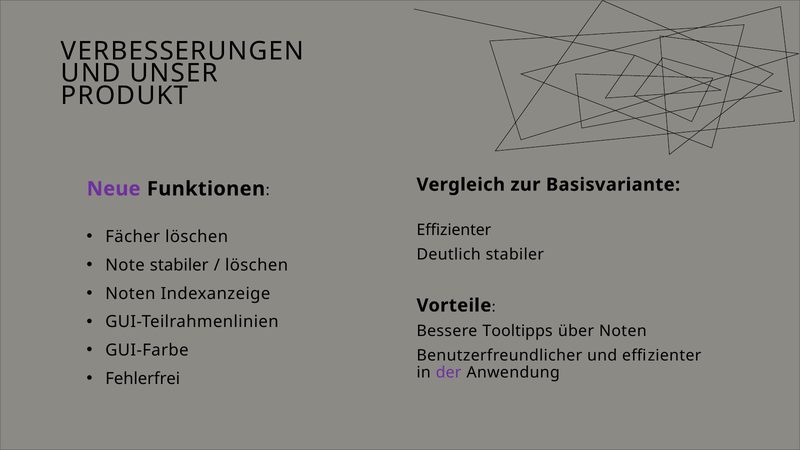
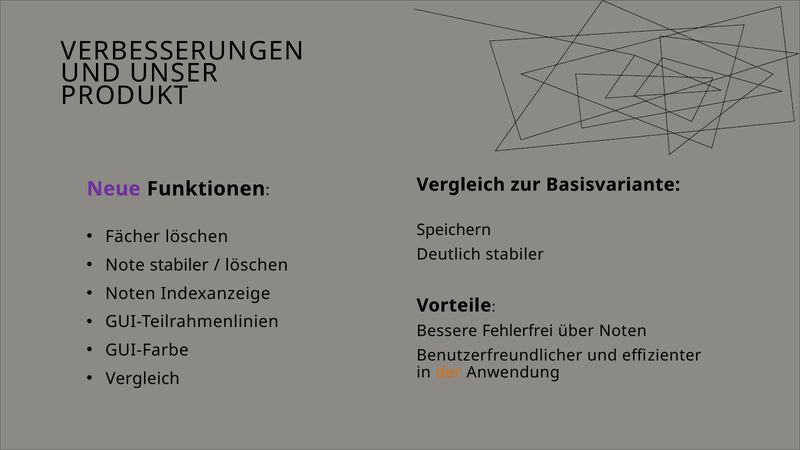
Effizienter at (454, 230): Effizienter -> Speichern
Tooltipps: Tooltipps -> Fehlerfrei
der colour: purple -> orange
Fehlerfrei at (143, 379): Fehlerfrei -> Vergleich
